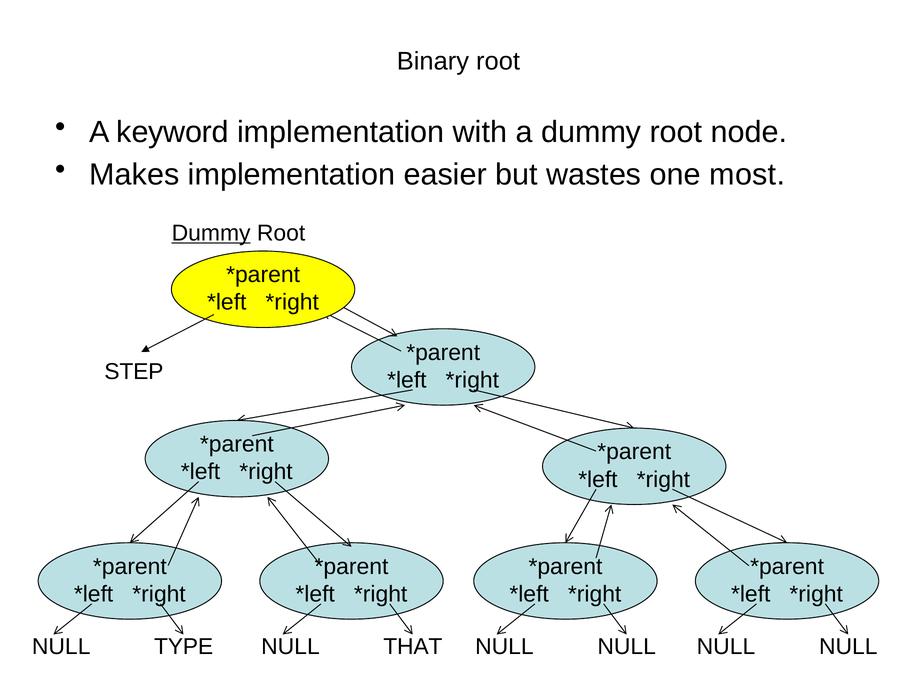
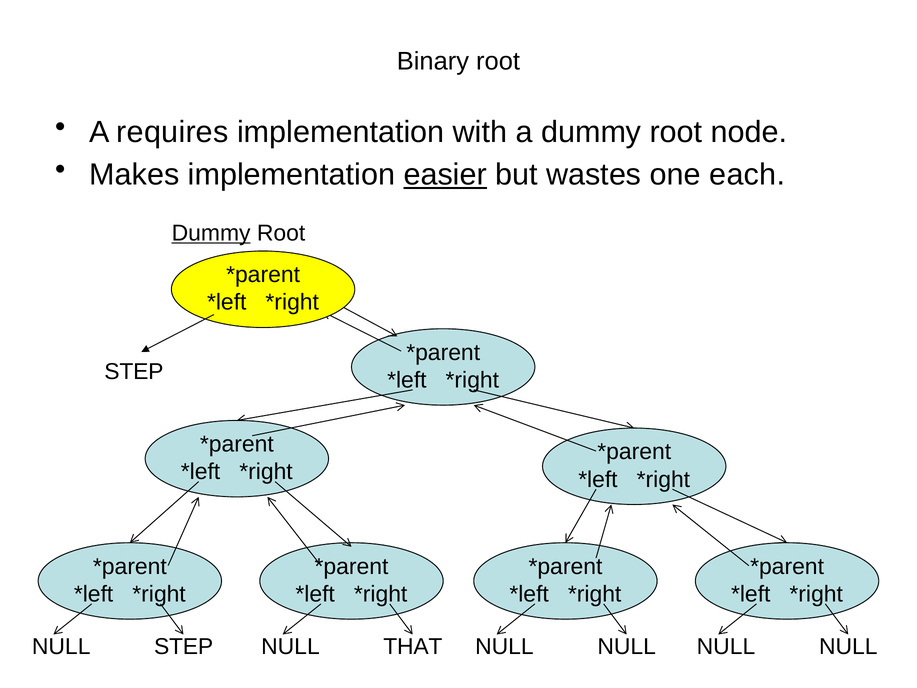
keyword: keyword -> requires
easier underline: none -> present
most: most -> each
NULL TYPE: TYPE -> STEP
